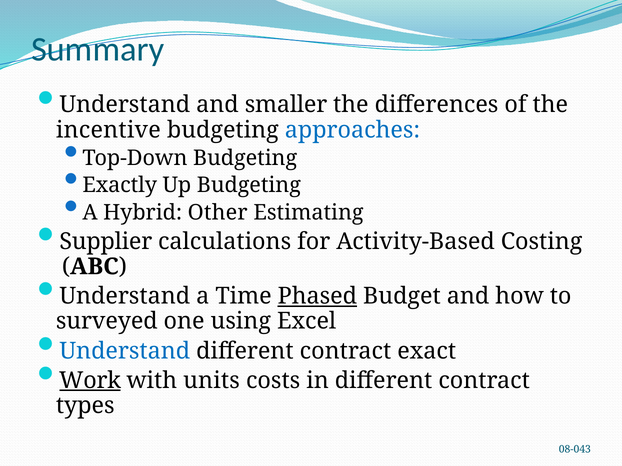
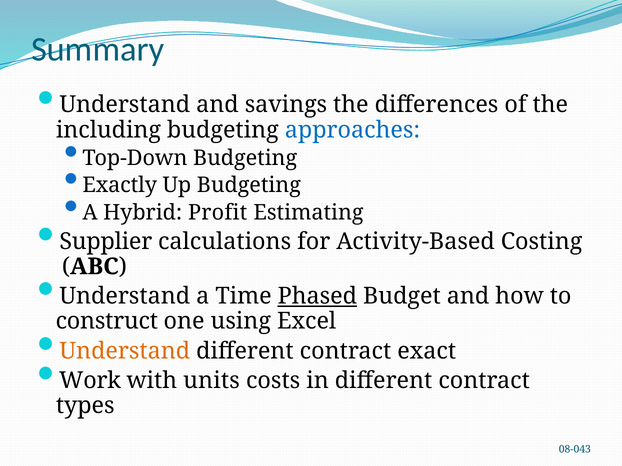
smaller: smaller -> savings
incentive: incentive -> including
Other: Other -> Profit
surveyed: surveyed -> construct
Understand at (125, 351) colour: blue -> orange
Work underline: present -> none
